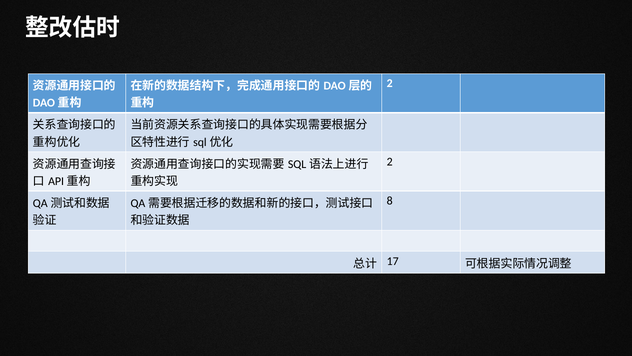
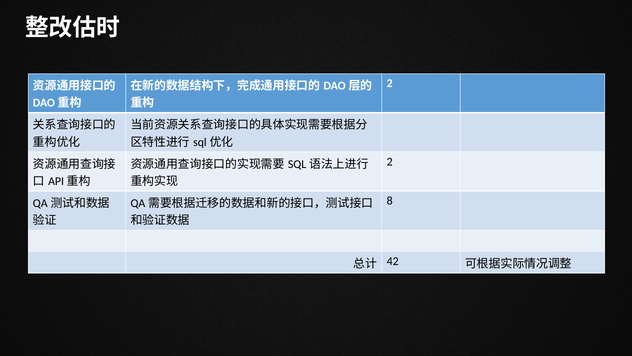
17: 17 -> 42
